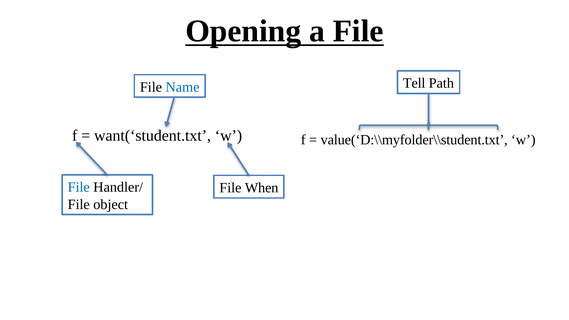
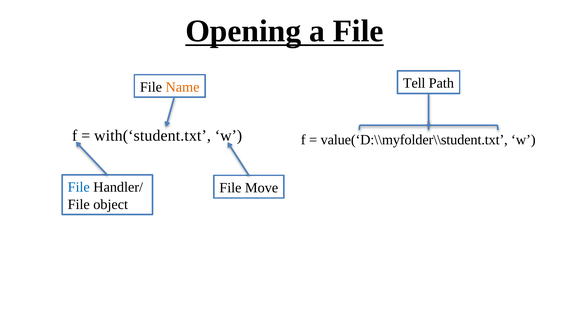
Name colour: blue -> orange
want(‘student.txt: want(‘student.txt -> with(‘student.txt
When: When -> Move
